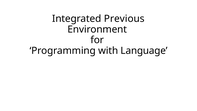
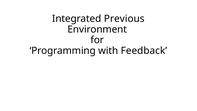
Language: Language -> Feedback
